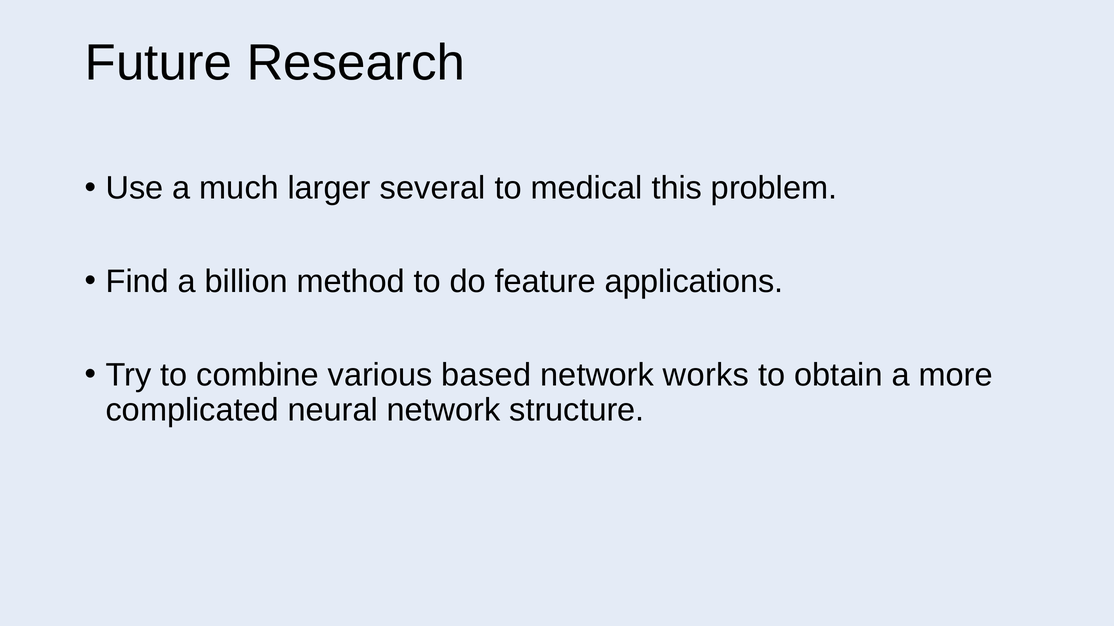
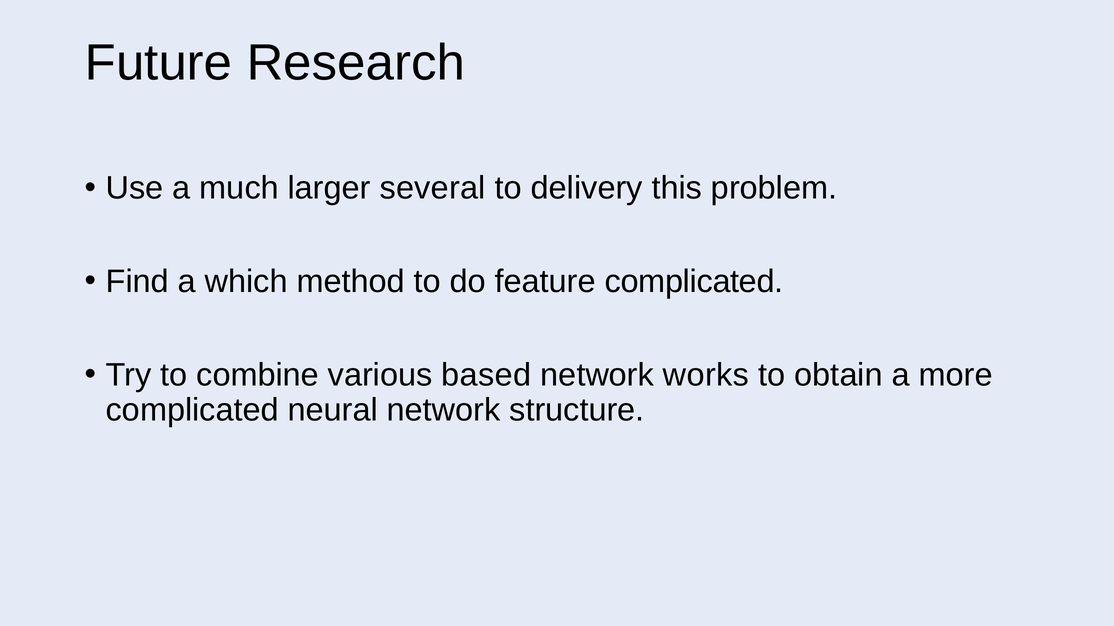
medical: medical -> delivery
billion: billion -> which
feature applications: applications -> complicated
